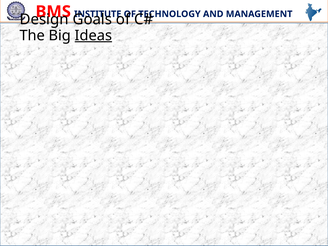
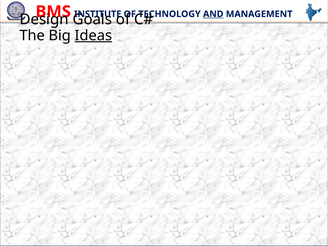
AND at (213, 14) underline: none -> present
